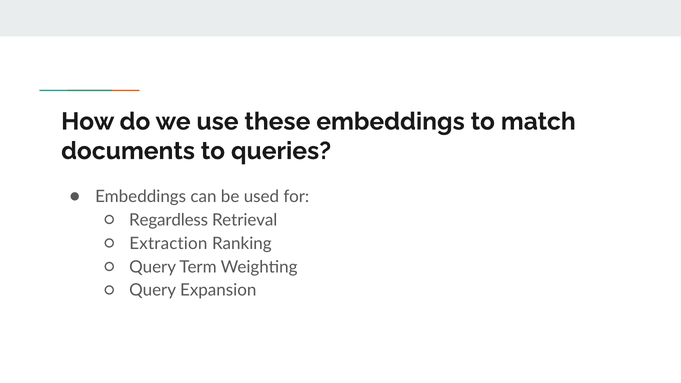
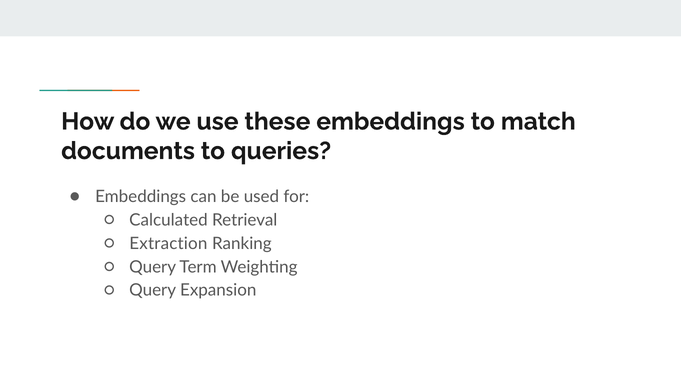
Regardless: Regardless -> Calculated
